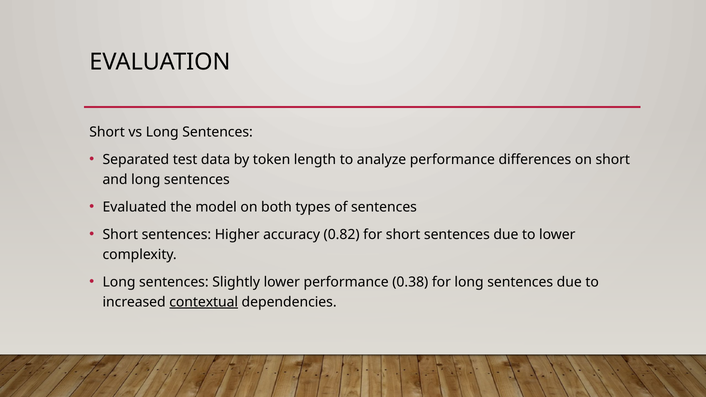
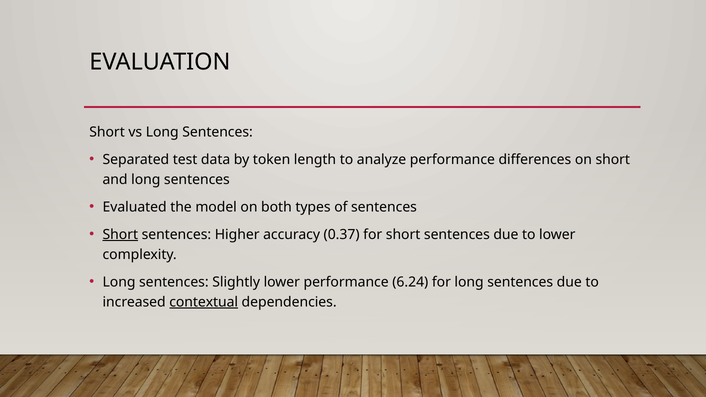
Short at (120, 235) underline: none -> present
0.82: 0.82 -> 0.37
0.38: 0.38 -> 6.24
